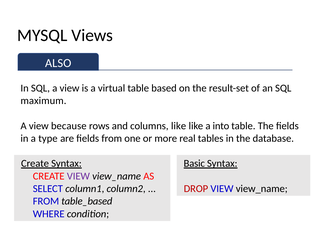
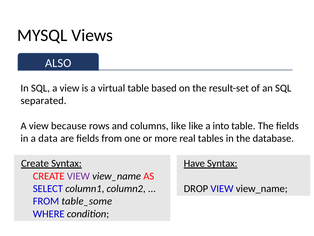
maximum: maximum -> separated
type: type -> data
Basic: Basic -> Have
DROP colour: red -> black
table_based: table_based -> table_some
